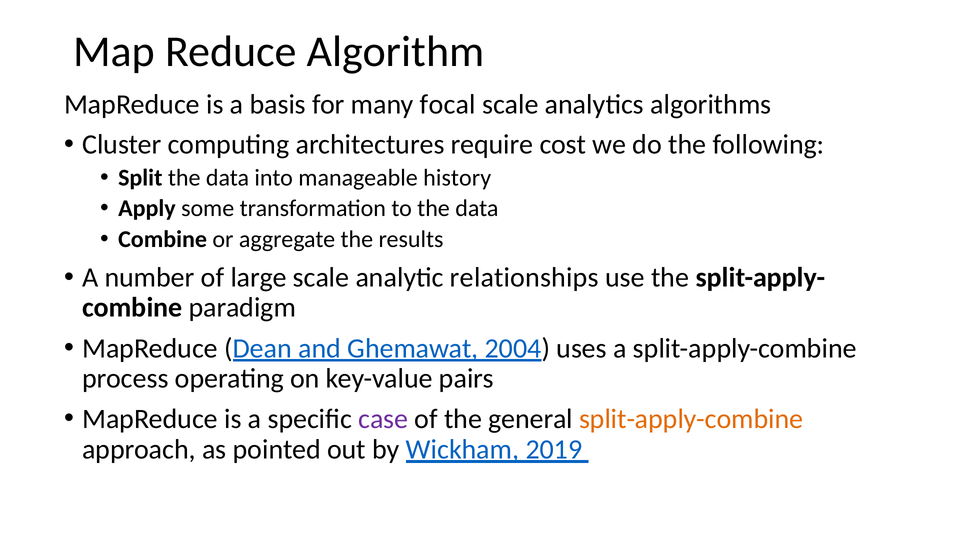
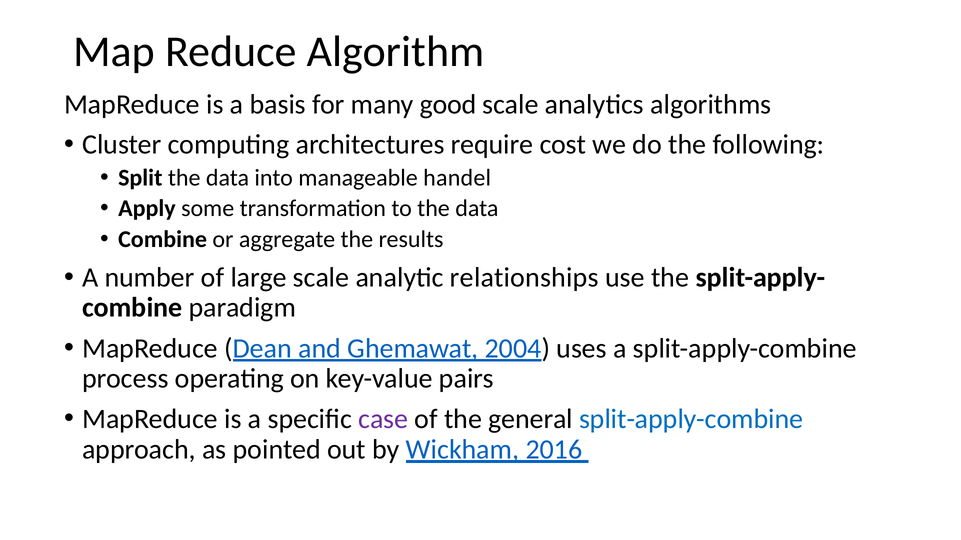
focal: focal -> good
history: history -> handel
split-apply-combine at (691, 419) colour: orange -> blue
2019: 2019 -> 2016
